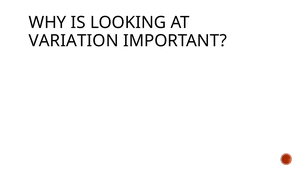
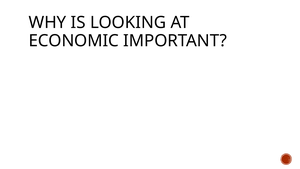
VARIATION: VARIATION -> ECONOMIC
